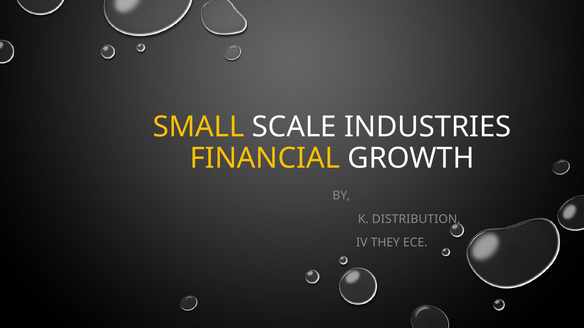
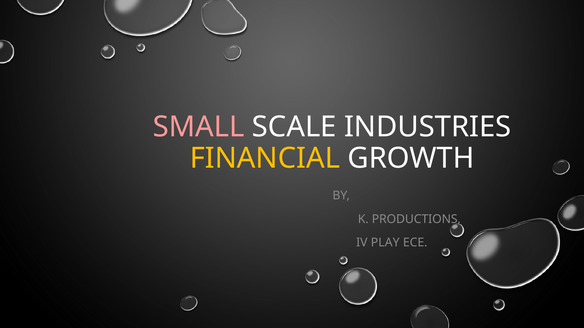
SMALL colour: yellow -> pink
DISTRIBUTION: DISTRIBUTION -> PRODUCTIONS
THEY: THEY -> PLAY
